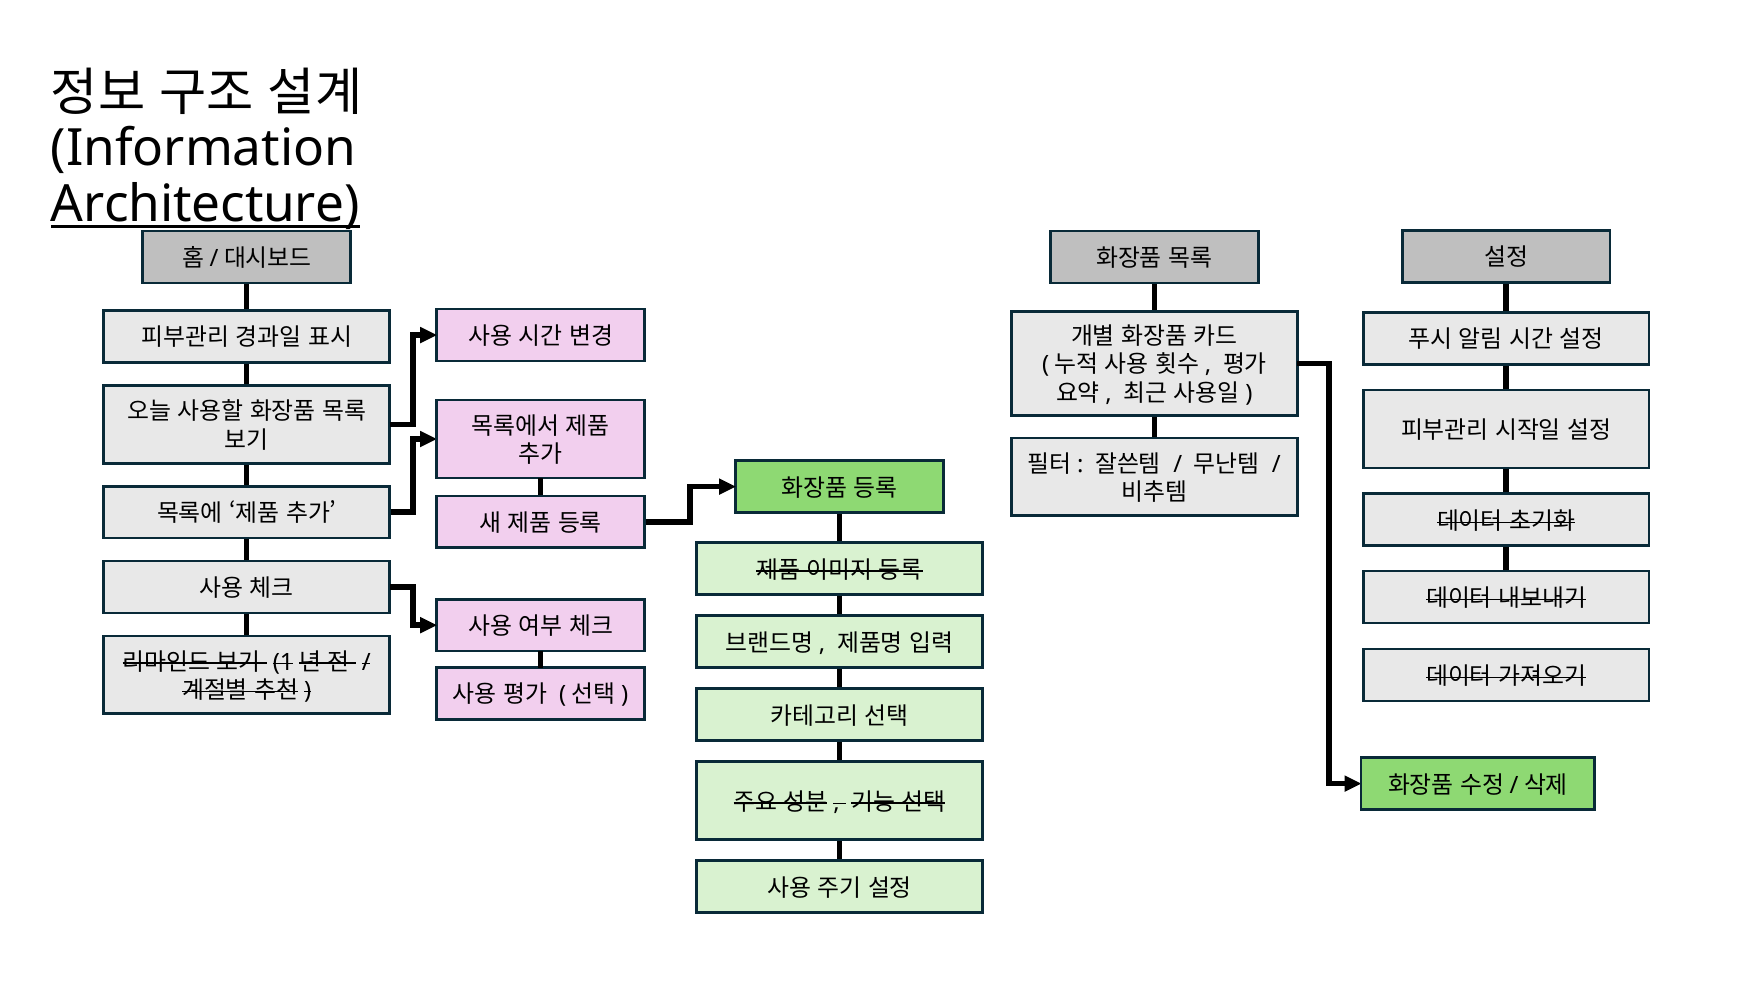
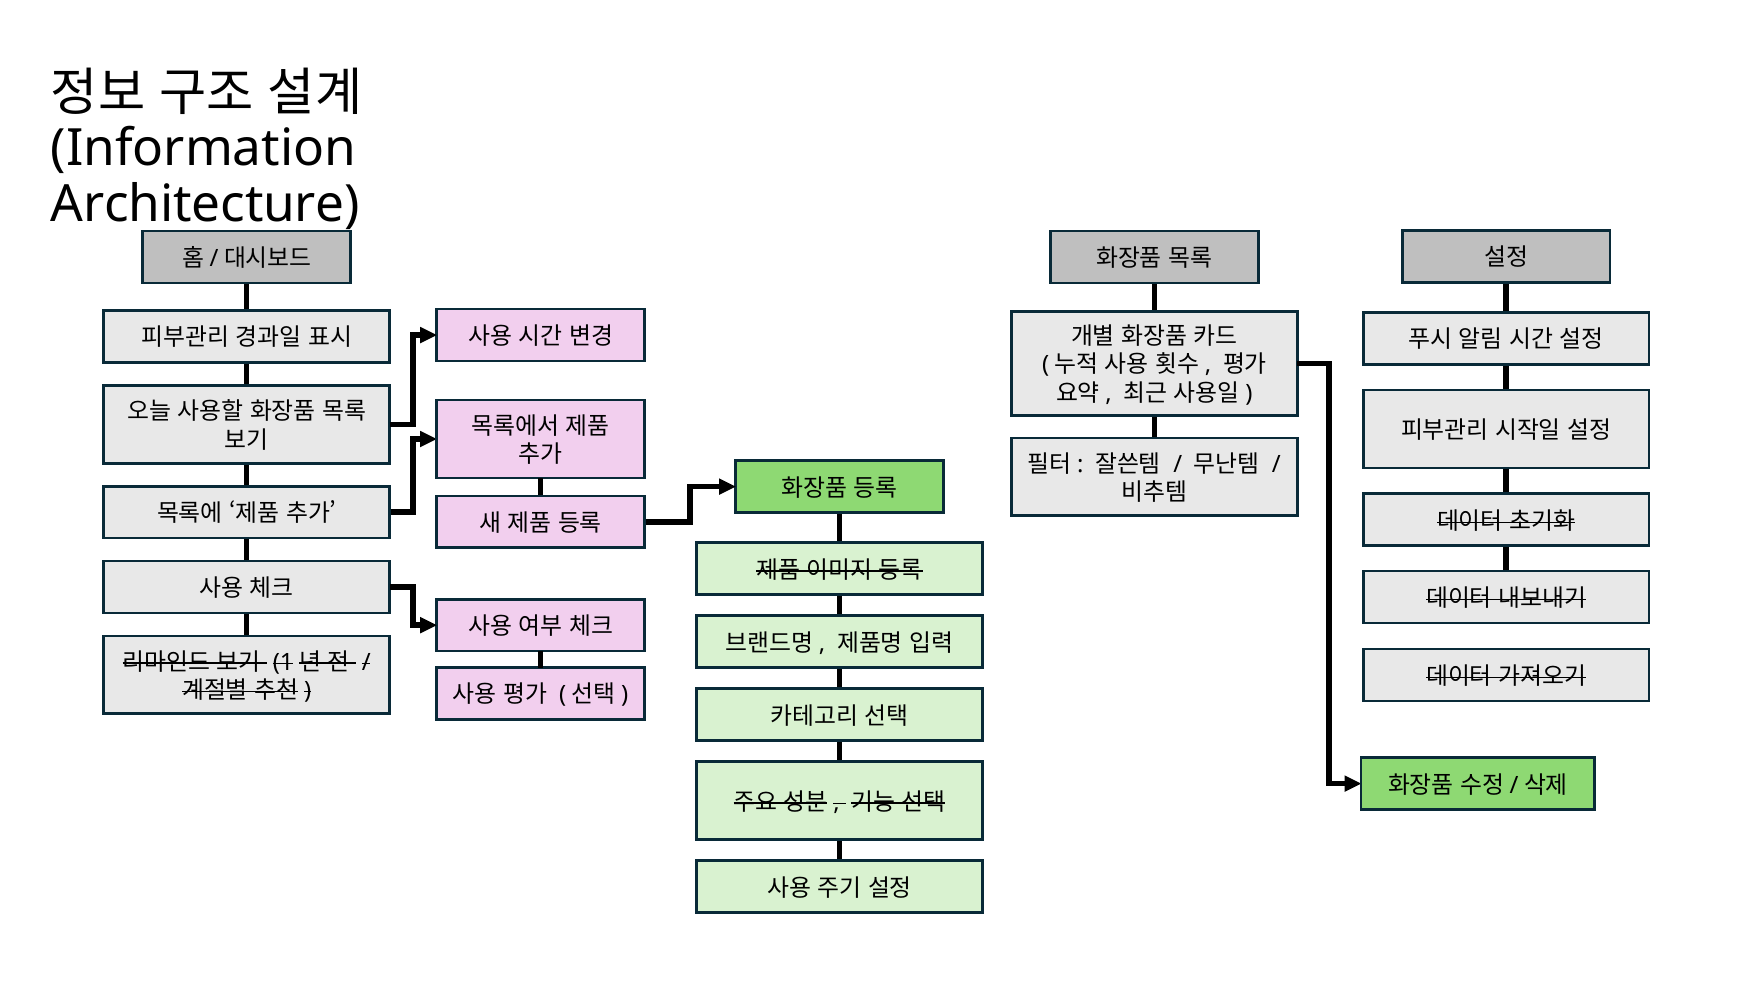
Architecture underline: present -> none
